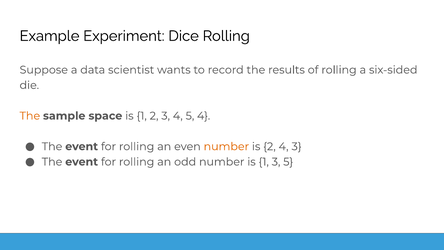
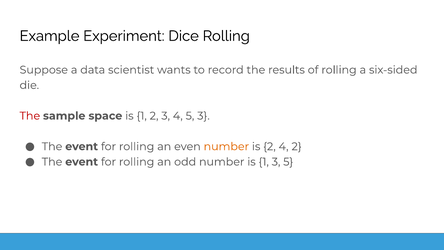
The at (30, 116) colour: orange -> red
5 4: 4 -> 3
4 3: 3 -> 2
